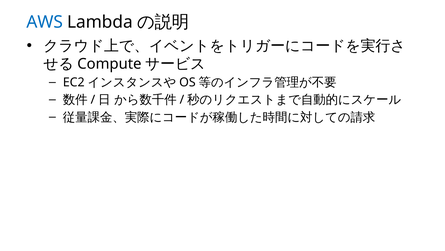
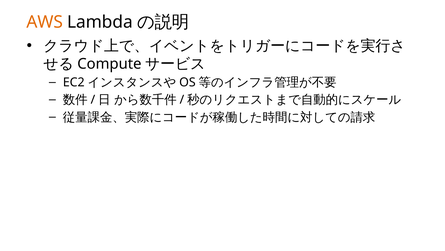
AWS colour: blue -> orange
